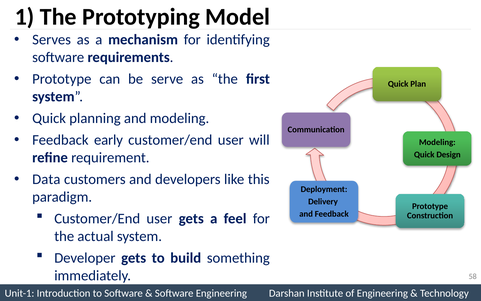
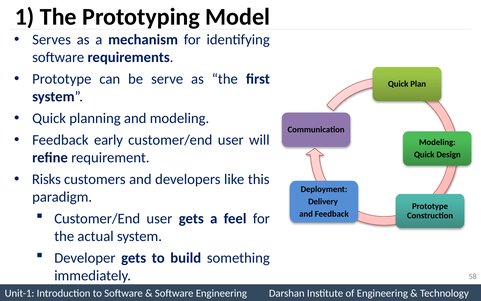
Data: Data -> Risks
